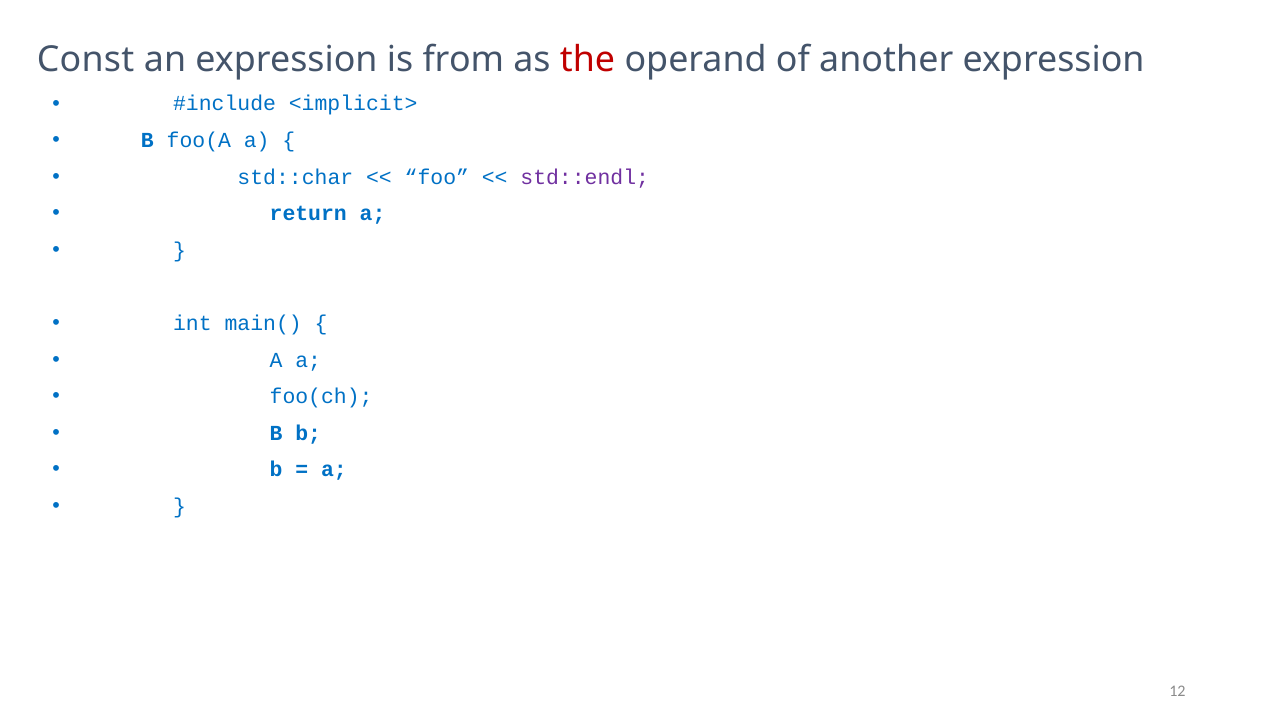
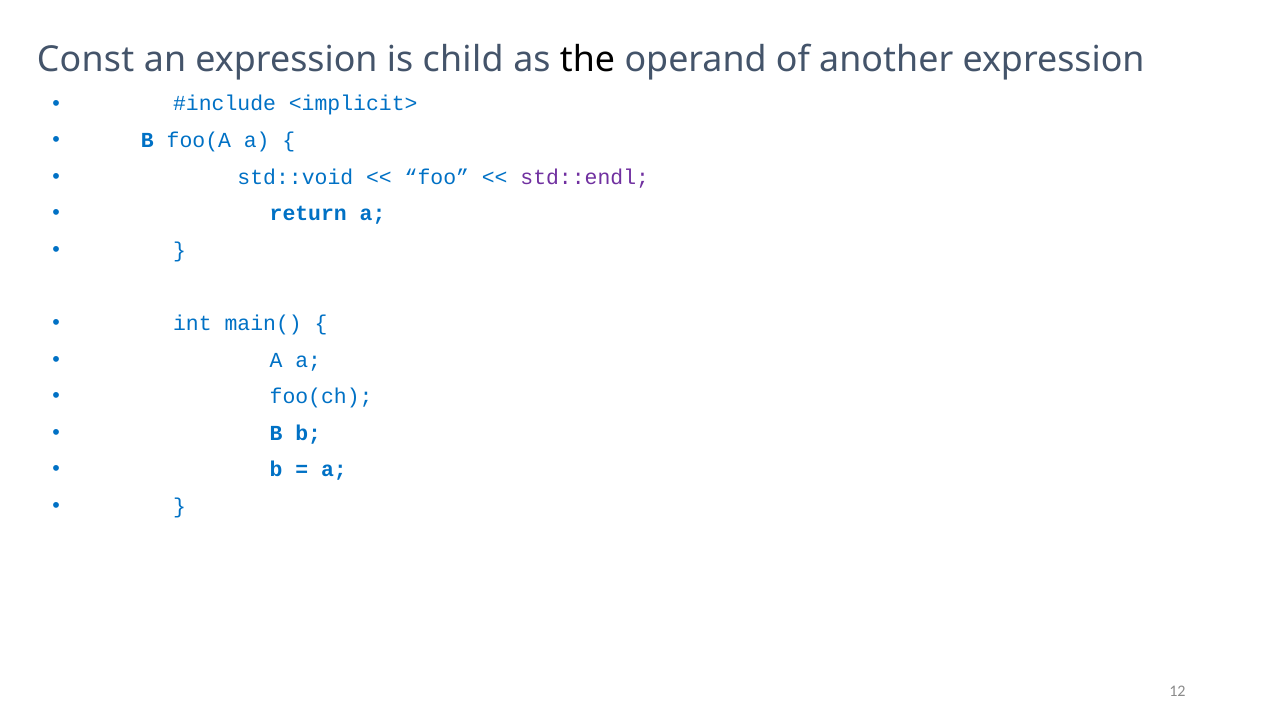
from: from -> child
the colour: red -> black
std::char: std::char -> std::void
